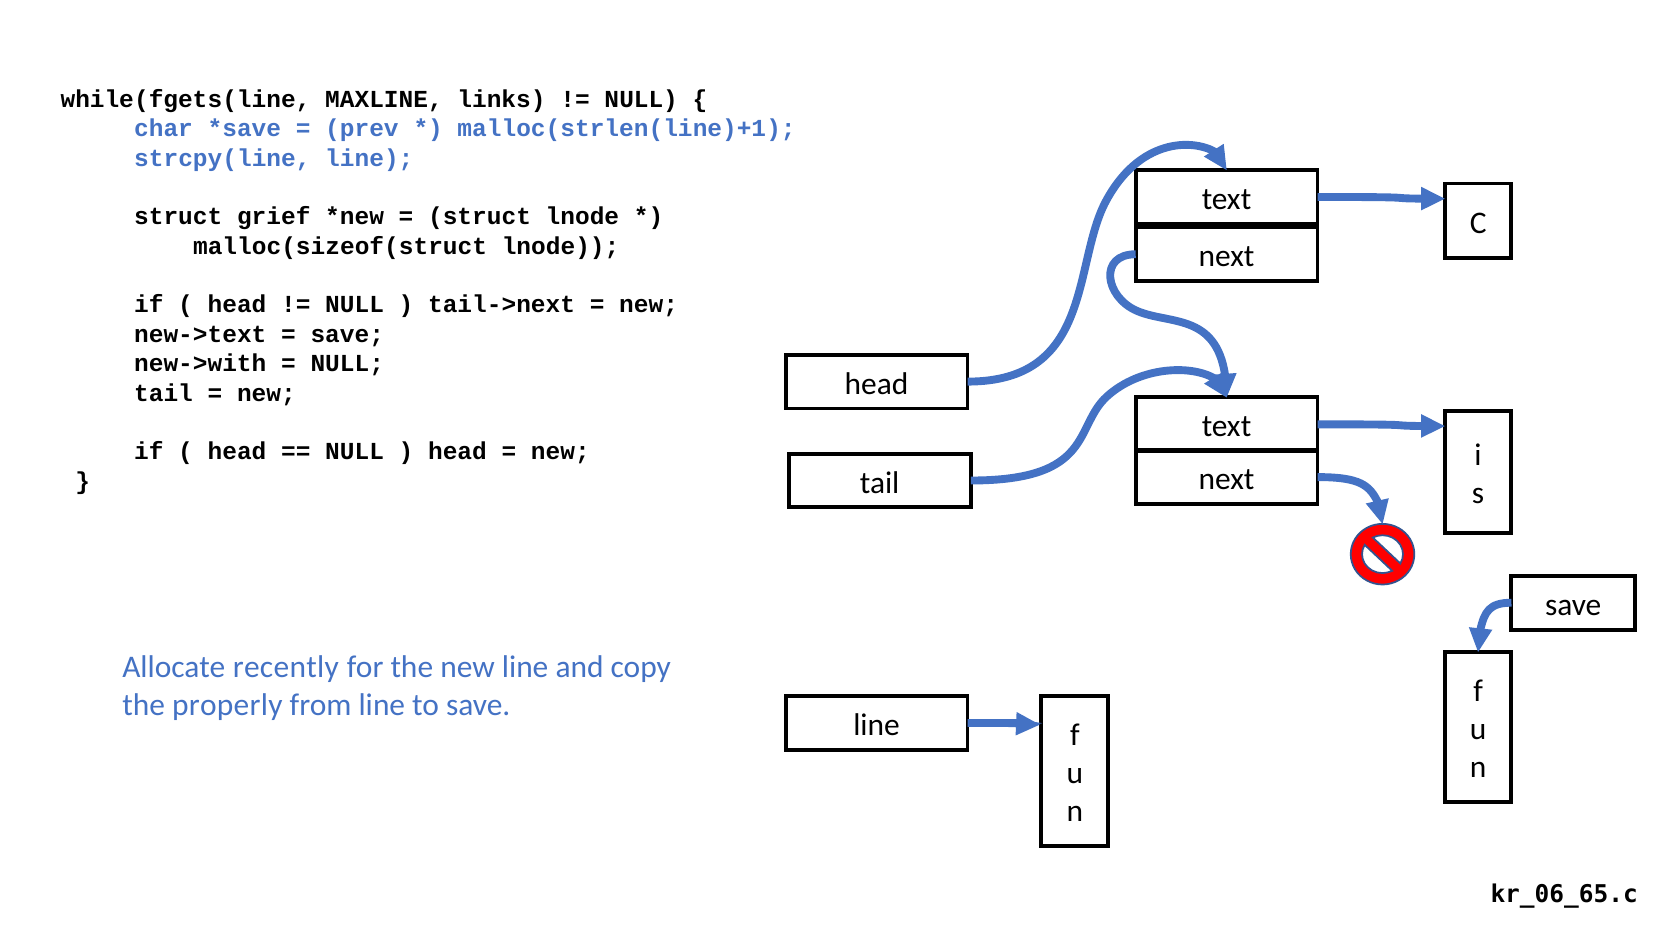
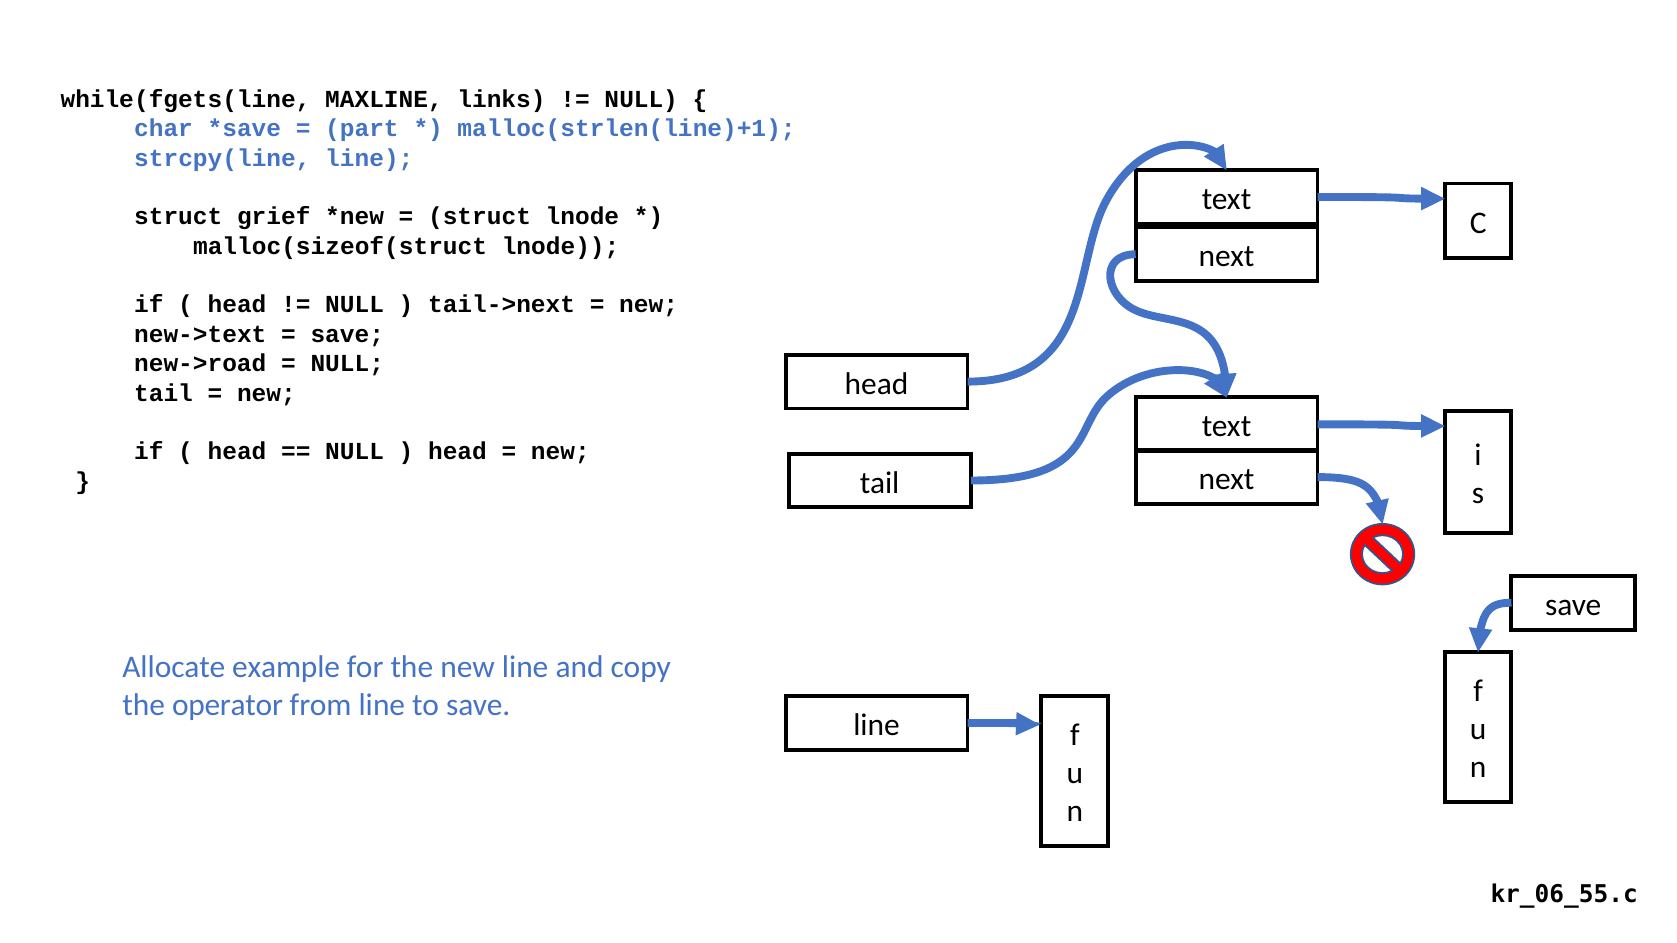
prev: prev -> part
new->with: new->with -> new->road
recently: recently -> example
properly: properly -> operator
kr_06_65.c: kr_06_65.c -> kr_06_55.c
